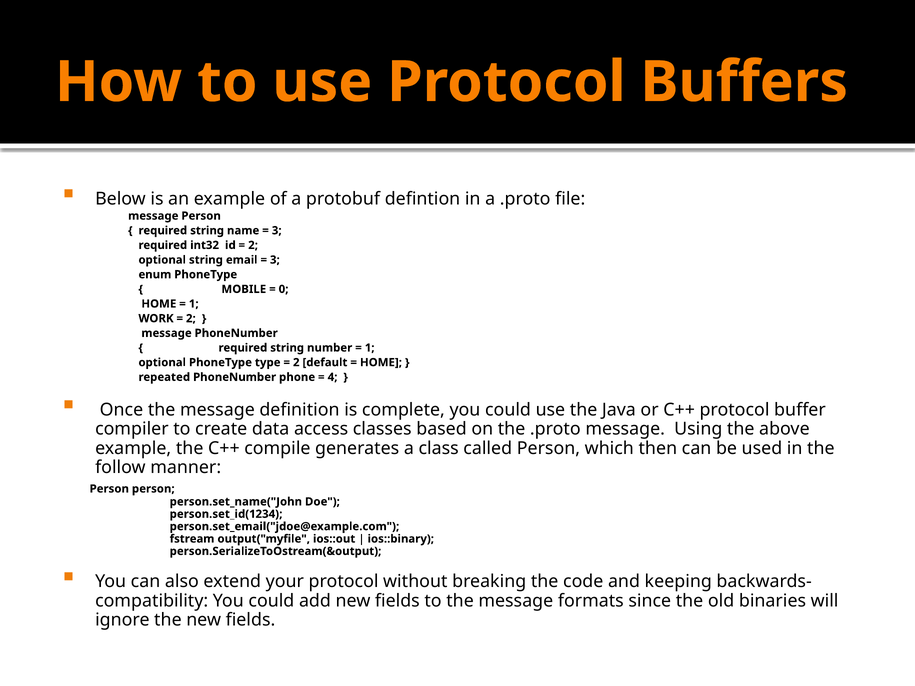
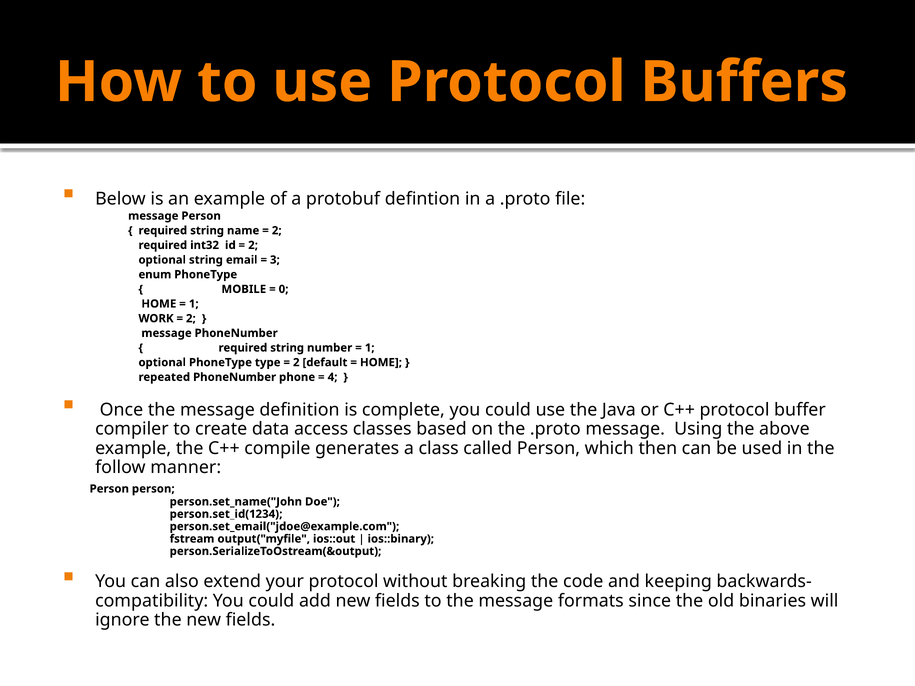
3 at (277, 231): 3 -> 2
